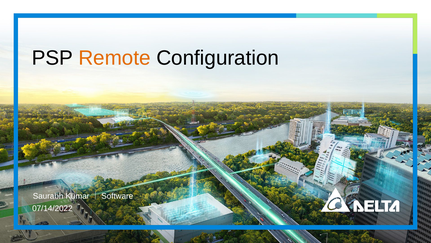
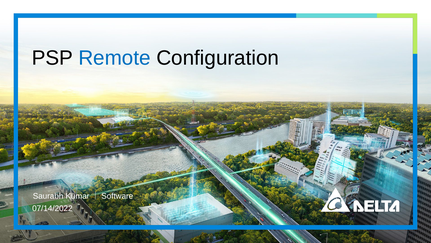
Remote colour: orange -> blue
